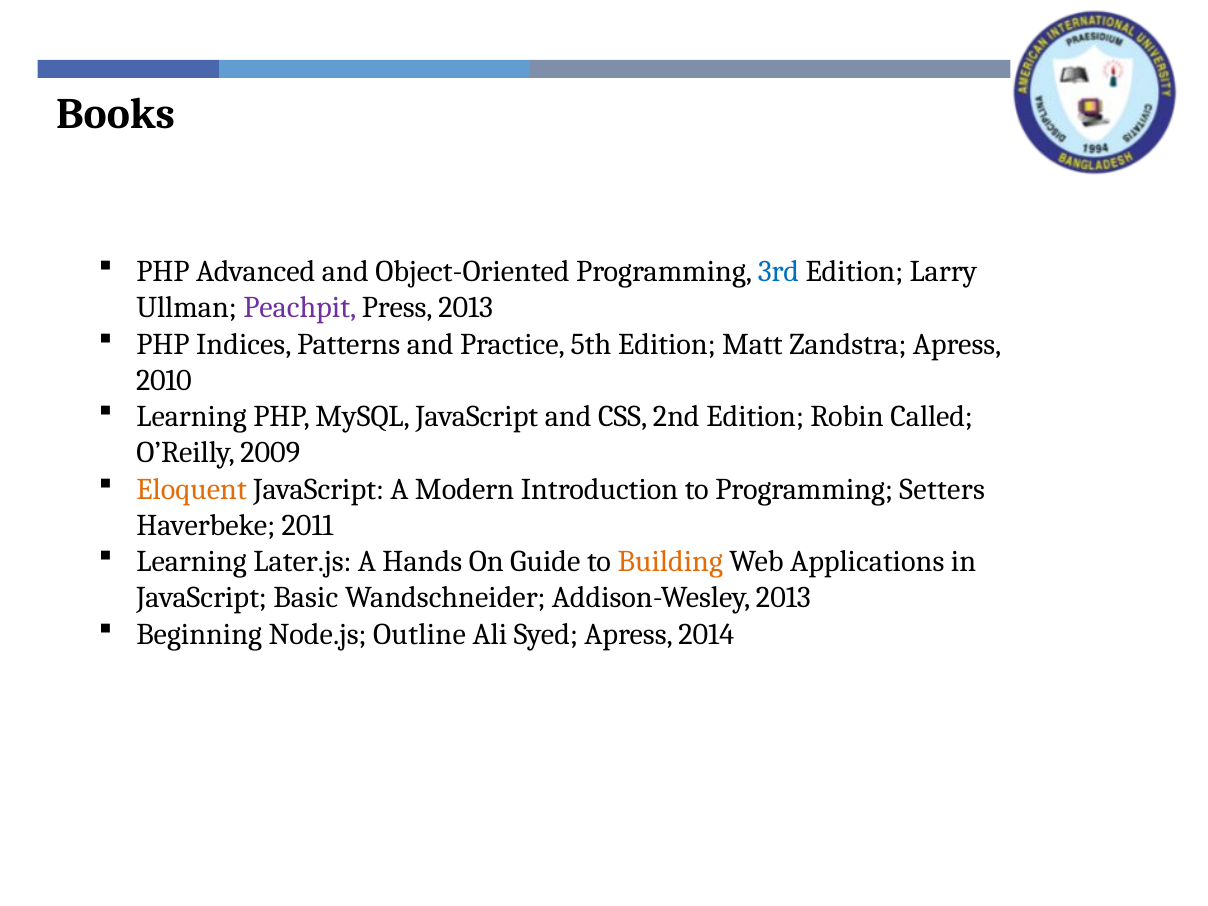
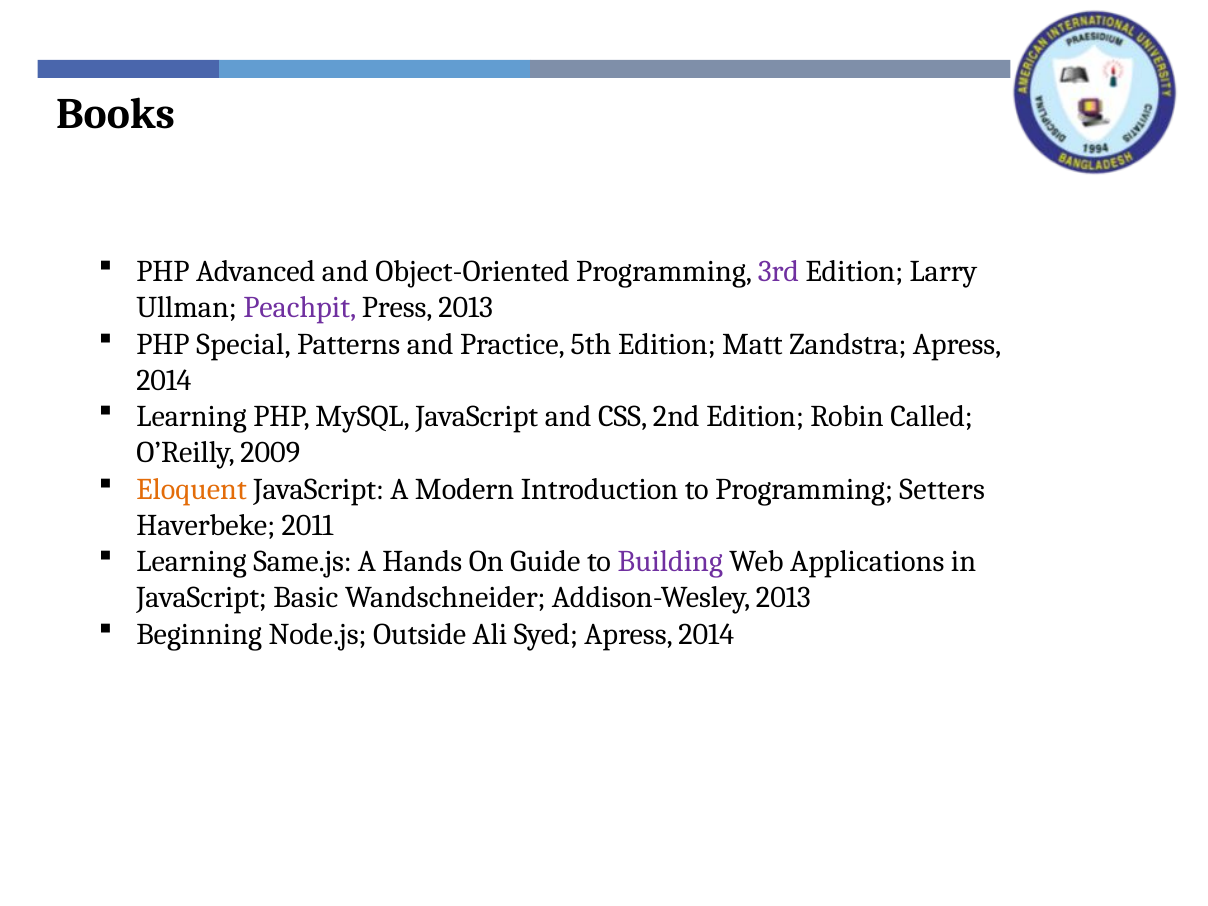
3rd colour: blue -> purple
Indices: Indices -> Special
2010 at (164, 380): 2010 -> 2014
Later.js: Later.js -> Same.js
Building colour: orange -> purple
Outline: Outline -> Outside
